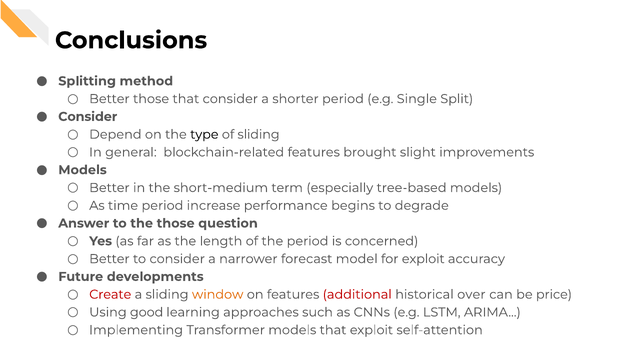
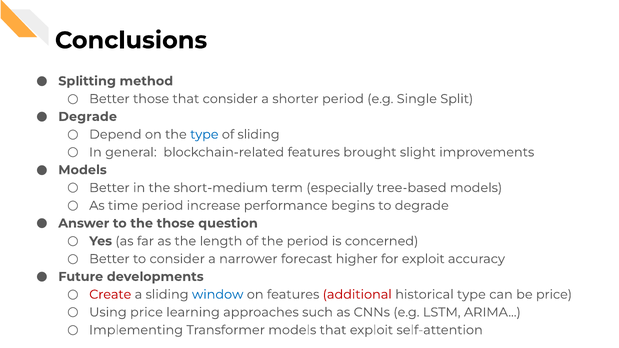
Consider at (88, 117): Consider -> Degrade
type at (204, 135) colour: black -> blue
model: model -> higher
window colour: orange -> blue
historical over: over -> type
Using good: good -> price
